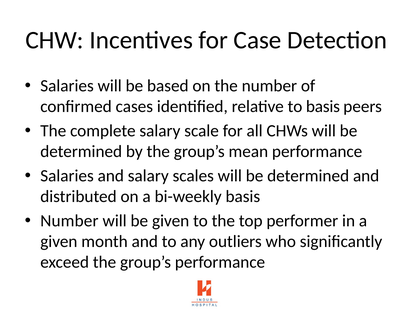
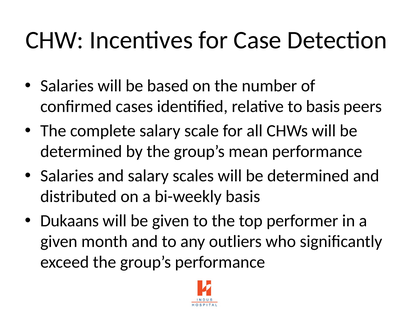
Number at (69, 221): Number -> Dukaans
